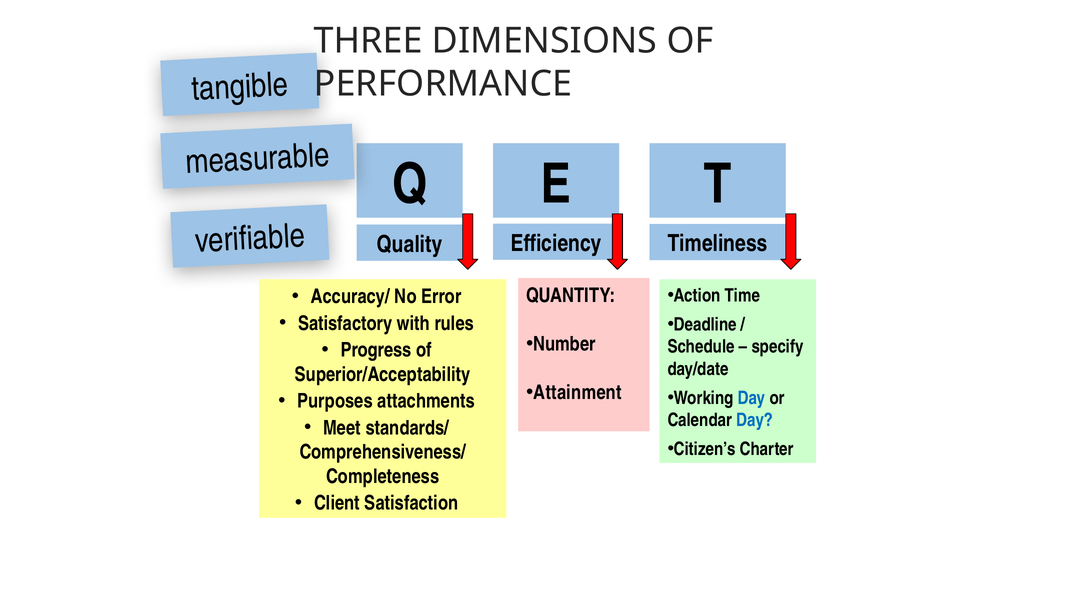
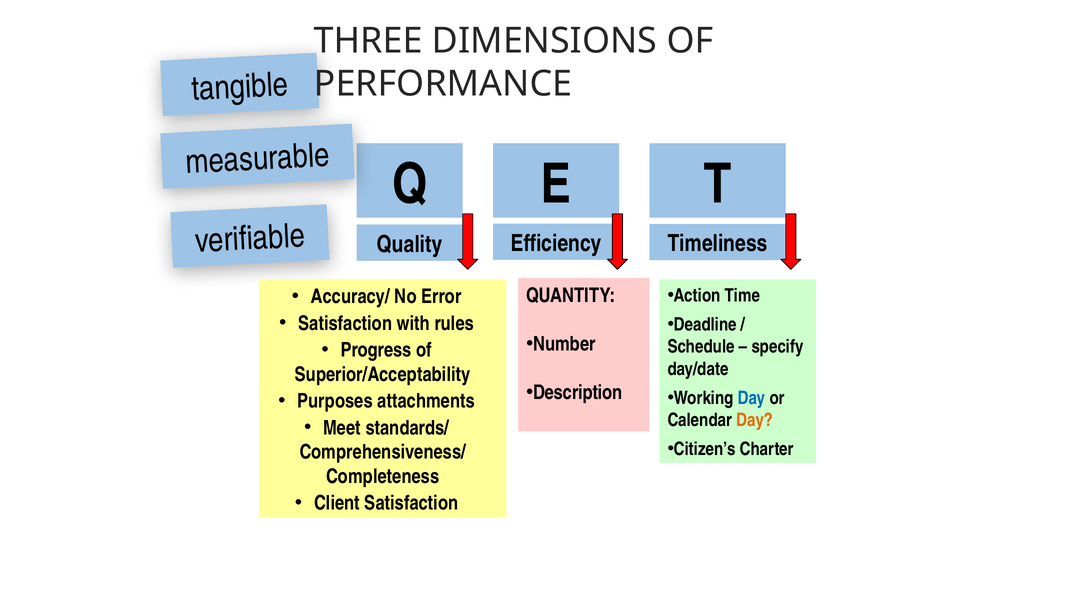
Satisfactory at (345, 323): Satisfactory -> Satisfaction
Attainment: Attainment -> Description
Day at (755, 420) colour: blue -> orange
